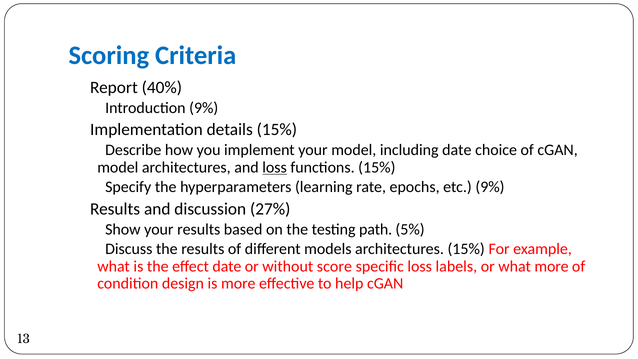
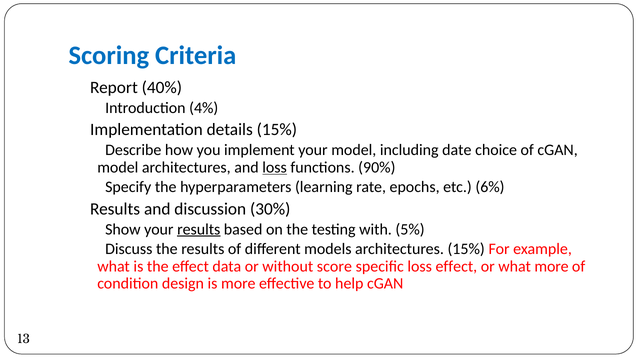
9% at (204, 108): 9% -> 4%
functions 15%: 15% -> 90%
etc 9%: 9% -> 6%
27%: 27% -> 30%
results at (199, 229) underline: none -> present
path: path -> with
effect date: date -> data
loss labels: labels -> effect
